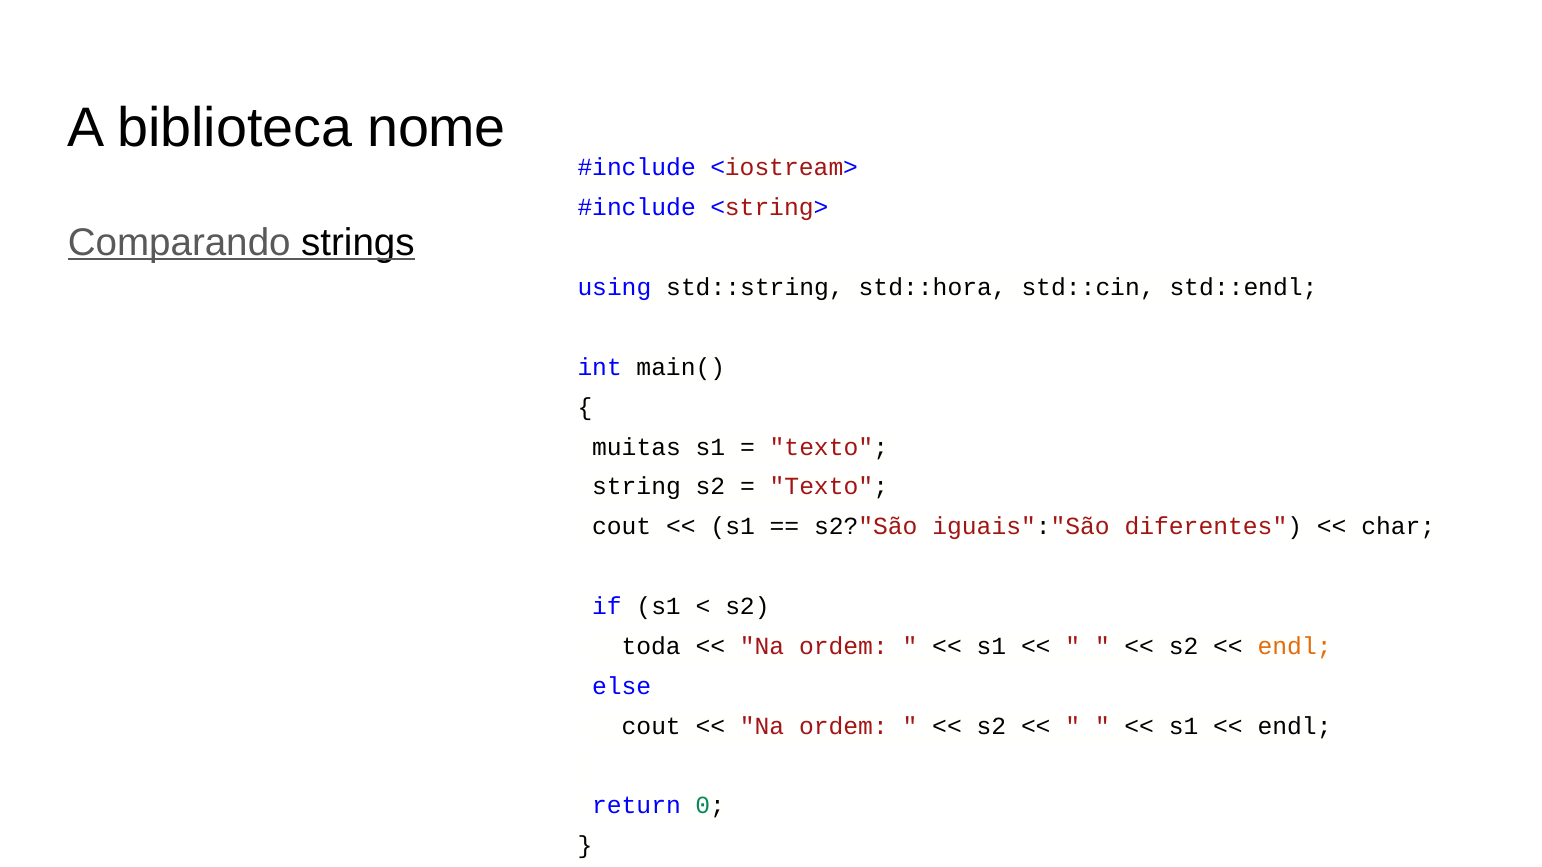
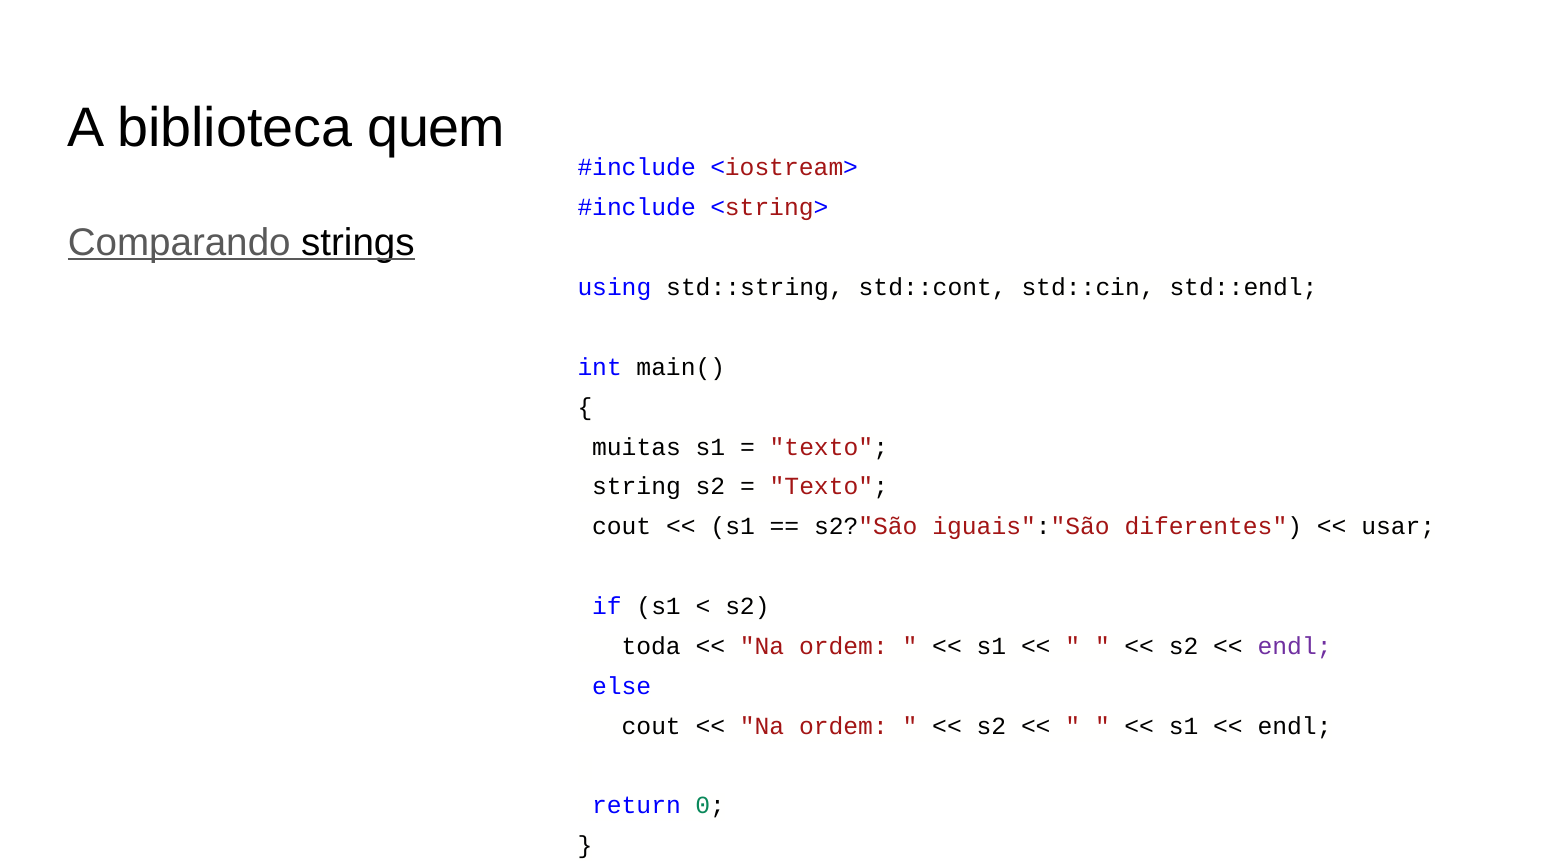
nome: nome -> quem
std::hora: std::hora -> std::cont
char: char -> usar
endl at (1295, 647) colour: orange -> purple
